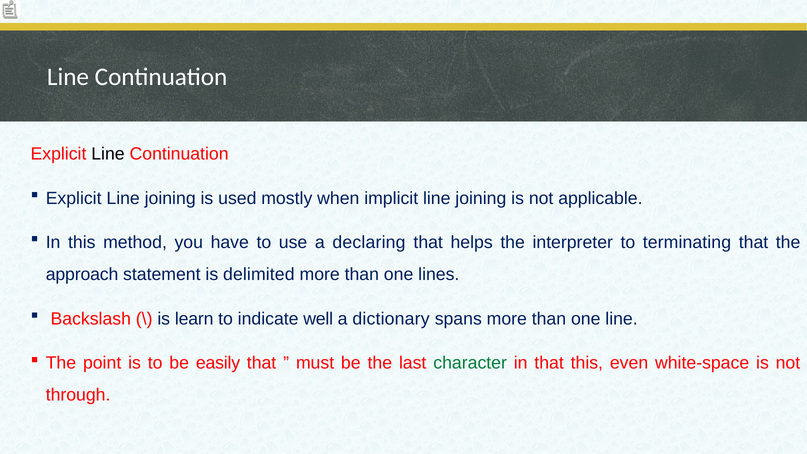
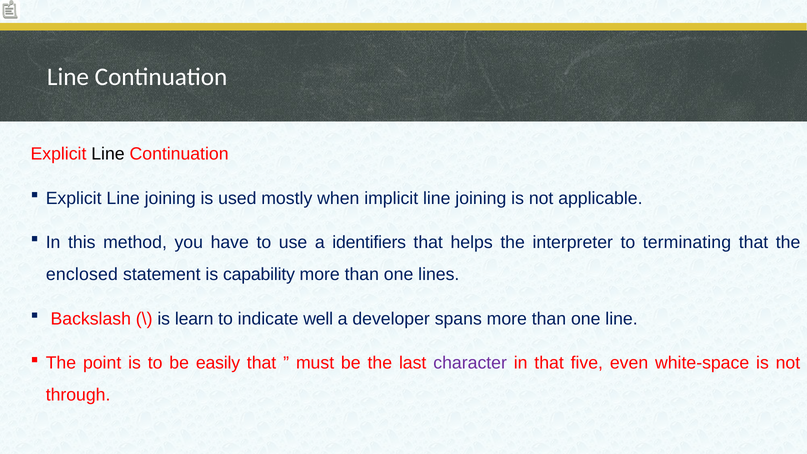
declaring: declaring -> identifiers
approach: approach -> enclosed
delimited: delimited -> capability
dictionary: dictionary -> developer
character colour: green -> purple
that this: this -> five
